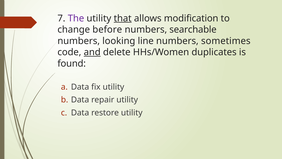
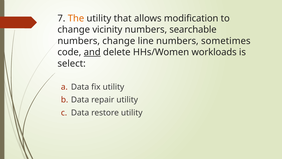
The colour: purple -> orange
that underline: present -> none
before: before -> vicinity
numbers looking: looking -> change
duplicates: duplicates -> workloads
found: found -> select
